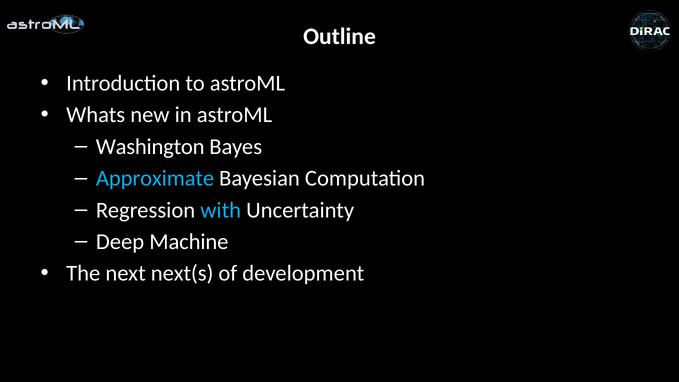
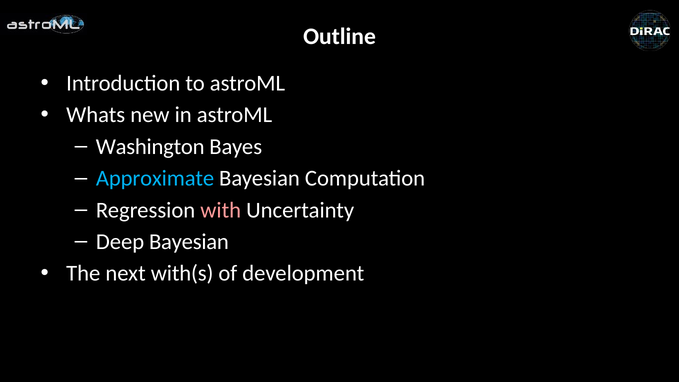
with colour: light blue -> pink
Deep Machine: Machine -> Bayesian
next(s: next(s -> with(s
